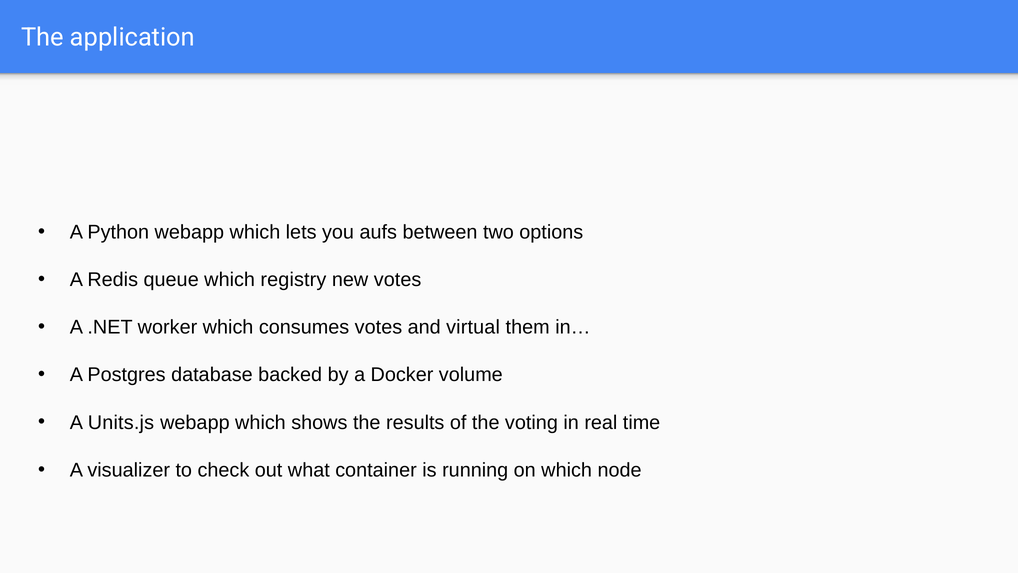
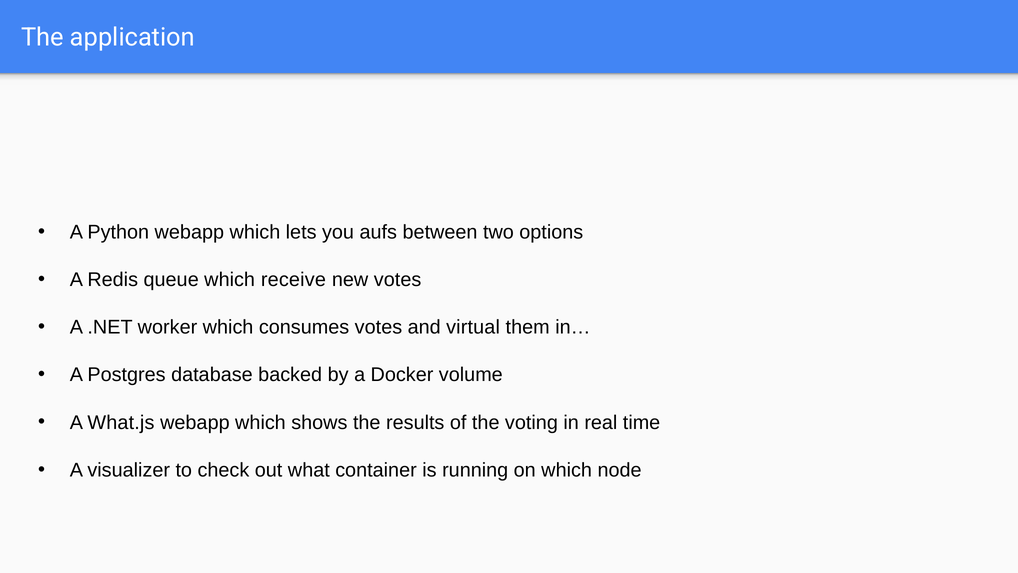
registry: registry -> receive
Units.js: Units.js -> What.js
